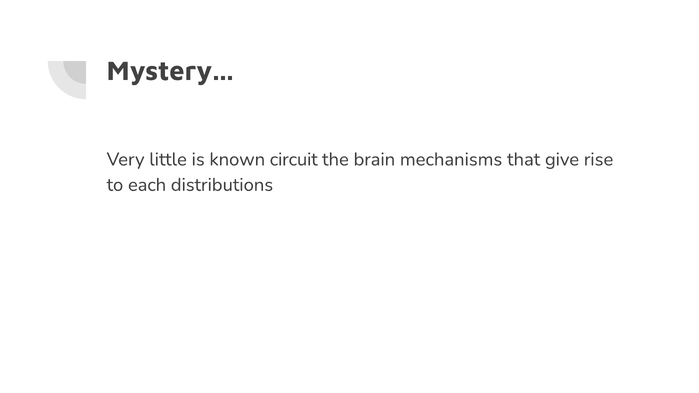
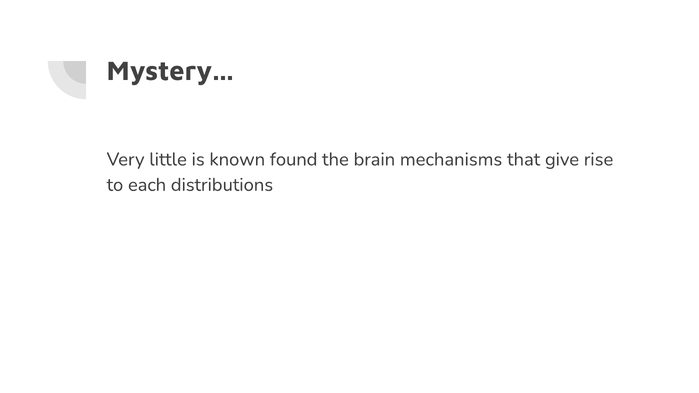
circuit: circuit -> found
